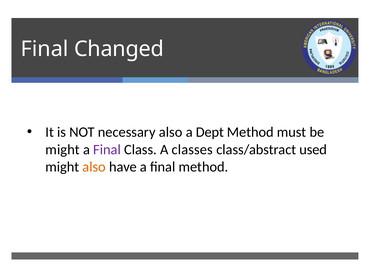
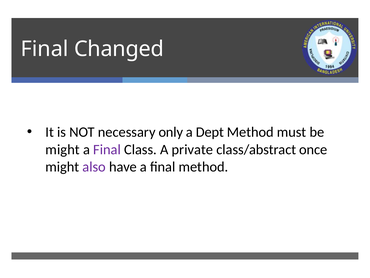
necessary also: also -> only
classes: classes -> private
used: used -> once
also at (94, 167) colour: orange -> purple
